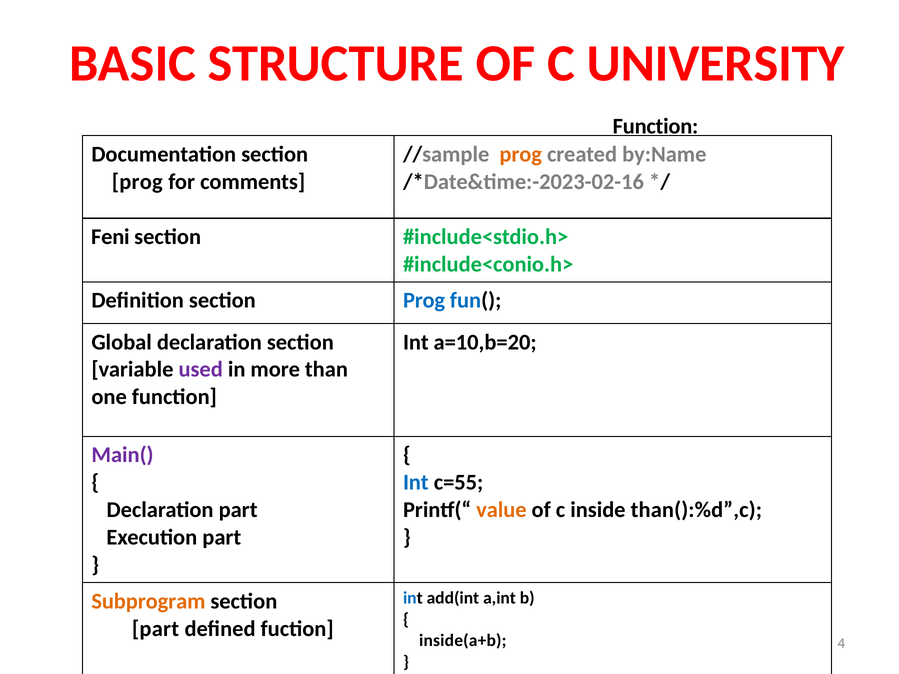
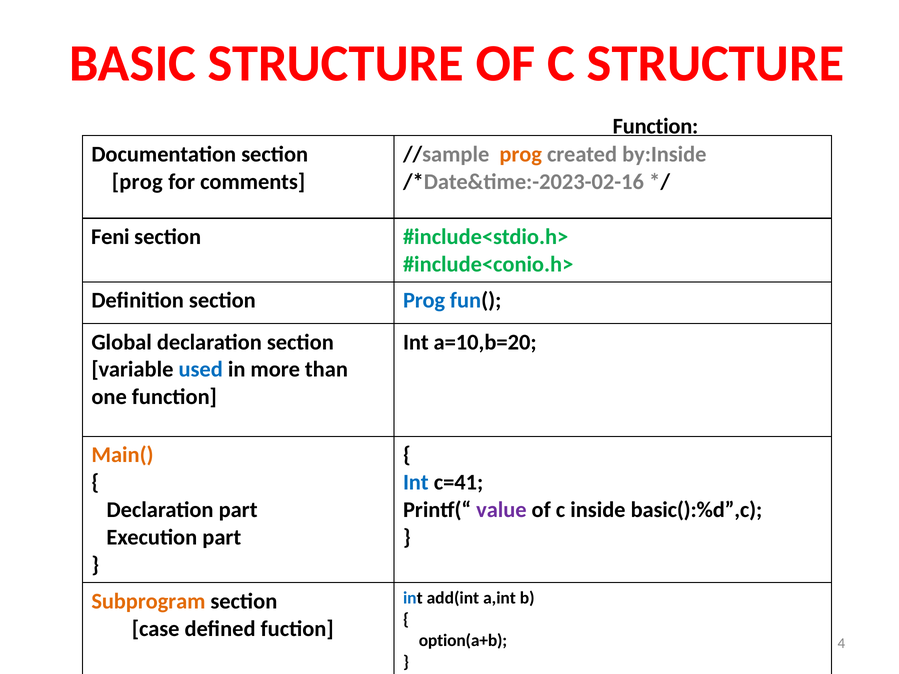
C UNIVERSITY: UNIVERSITY -> STRUCTURE
by:Name: by:Name -> by:Inside
used colour: purple -> blue
Main( colour: purple -> orange
c=55: c=55 -> c=41
value colour: orange -> purple
than():%d”,c: than():%d”,c -> basic():%d”,c
part at (156, 629): part -> case
inside(a+b: inside(a+b -> option(a+b
